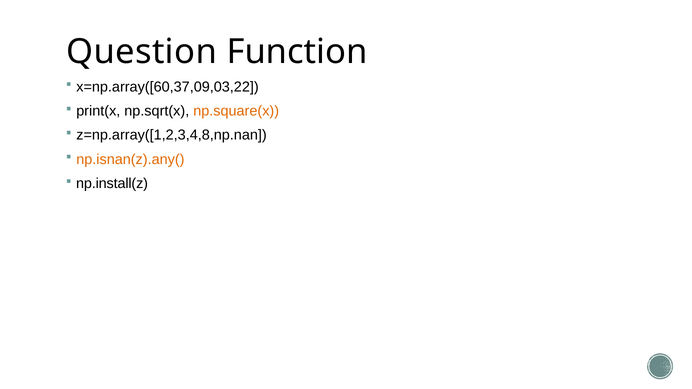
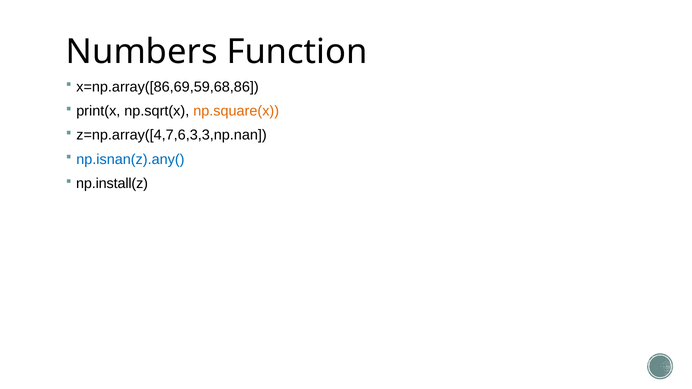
Question: Question -> Numbers
x=np.array([60,37,09,03,22: x=np.array([60,37,09,03,22 -> x=np.array([86,69,59,68,86
z=np.array([1,2,3,4,8,np.nan: z=np.array([1,2,3,4,8,np.nan -> z=np.array([4,7,6,3,3,np.nan
np.isnan(z).any( colour: orange -> blue
